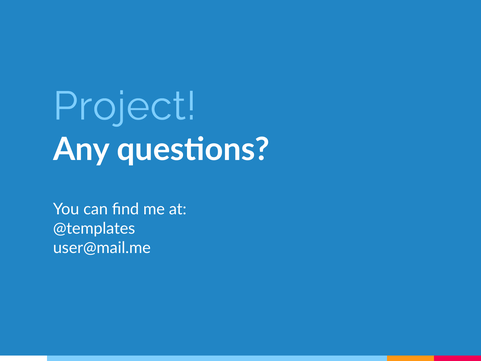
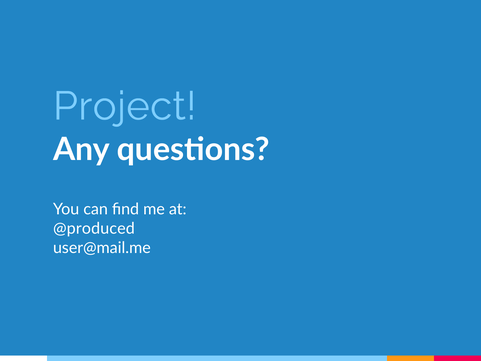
@templates: @templates -> @produced
